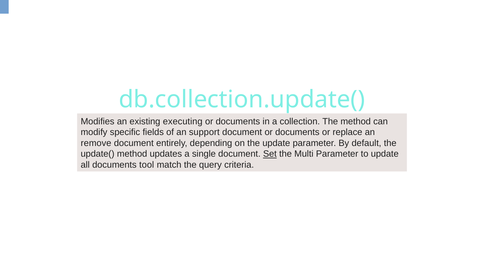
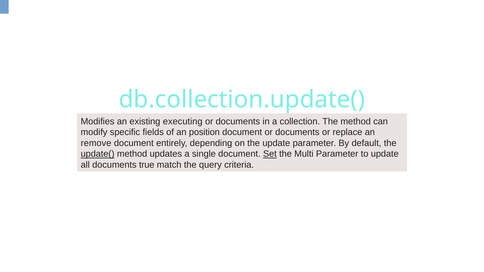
support: support -> position
update( underline: none -> present
tool: tool -> true
